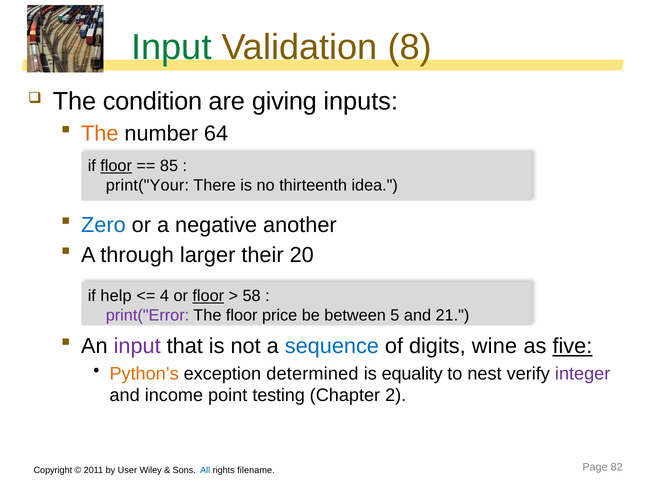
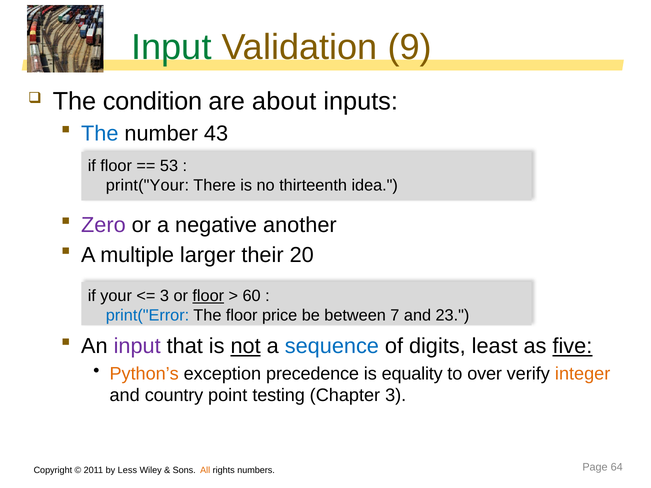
8: 8 -> 9
giving: giving -> about
The at (100, 134) colour: orange -> blue
64: 64 -> 43
floor at (116, 166) underline: present -> none
85: 85 -> 53
Zero colour: blue -> purple
through: through -> multiple
help: help -> your
4 at (165, 296): 4 -> 3
58: 58 -> 60
print("Error colour: purple -> blue
5: 5 -> 7
21: 21 -> 23
not underline: none -> present
wine: wine -> least
determined: determined -> precedence
nest: nest -> over
integer colour: purple -> orange
income: income -> country
Chapter 2: 2 -> 3
User: User -> Less
All colour: blue -> orange
filename: filename -> numbers
82: 82 -> 64
